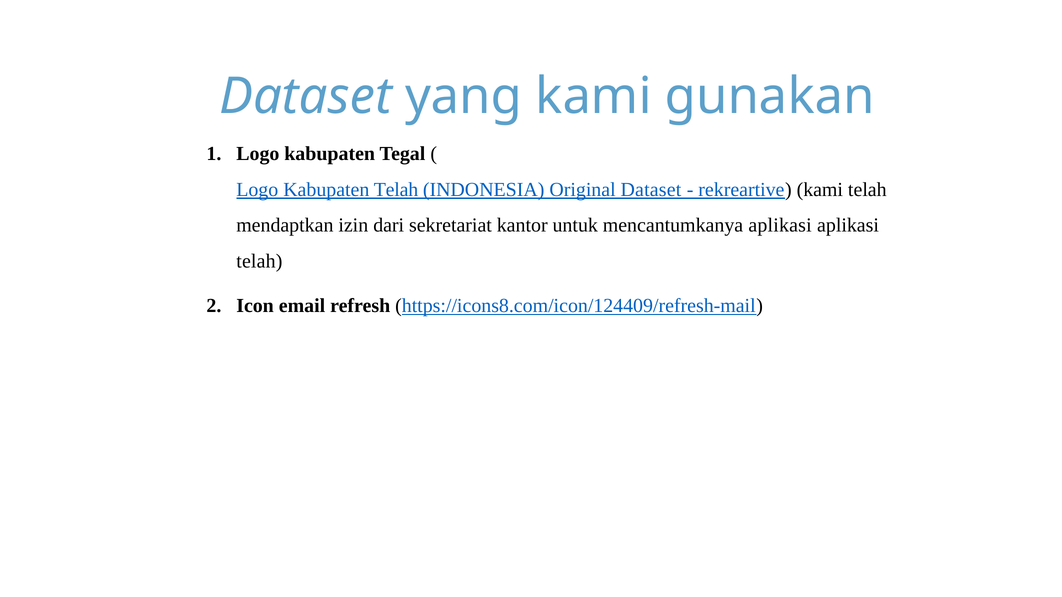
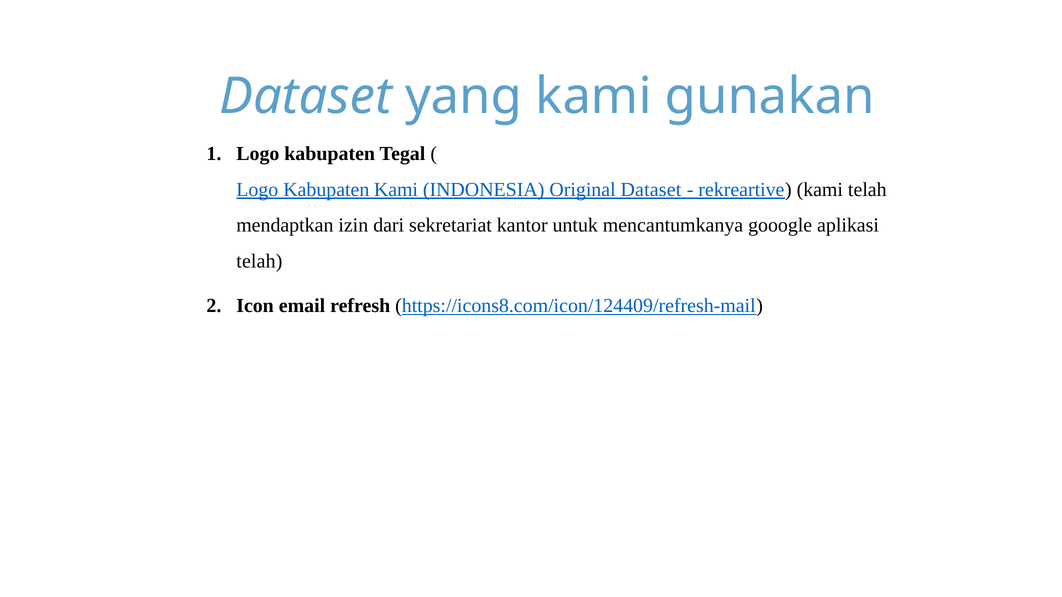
Kabupaten Telah: Telah -> Kami
mencantumkanya aplikasi: aplikasi -> gooogle
